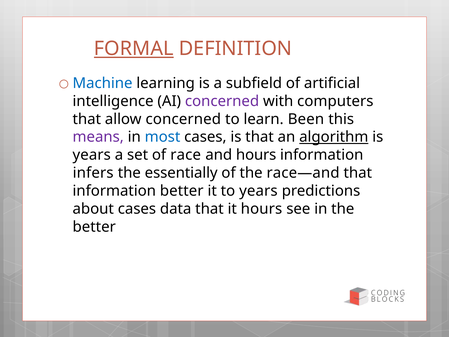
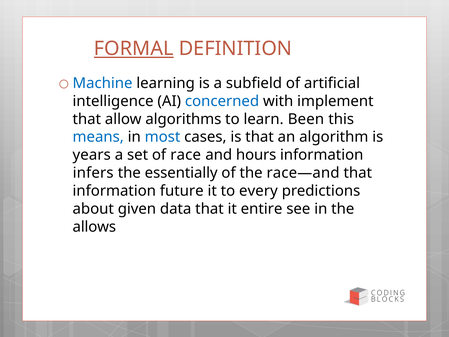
concerned at (222, 101) colour: purple -> blue
computers: computers -> implement
allow concerned: concerned -> algorithms
means colour: purple -> blue
algorithm underline: present -> none
information better: better -> future
to years: years -> every
about cases: cases -> given
it hours: hours -> entire
better at (94, 227): better -> allows
